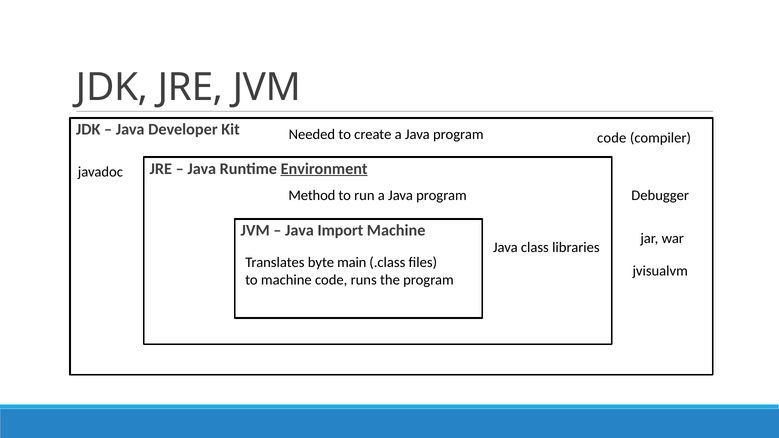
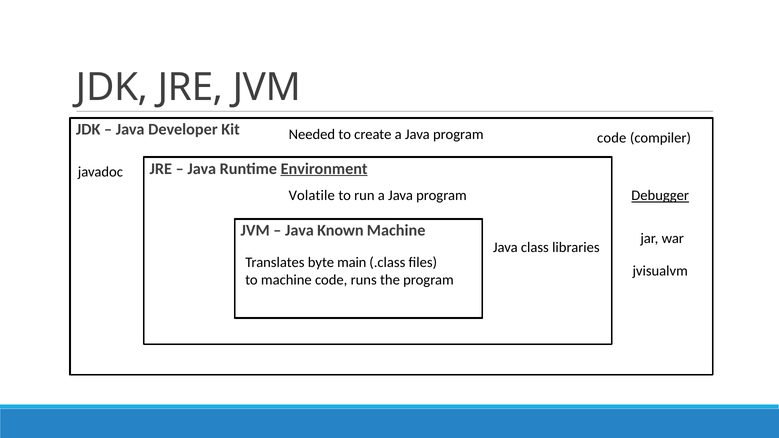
Method: Method -> Volatile
Debugger underline: none -> present
Import: Import -> Known
